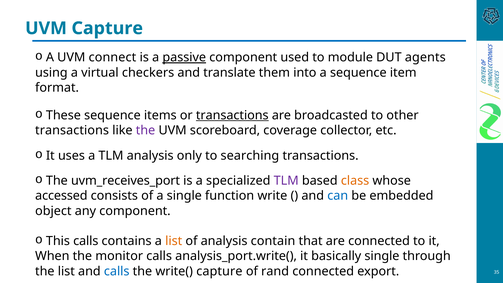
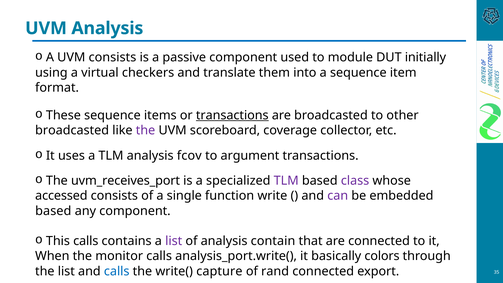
UVM Capture: Capture -> Analysis
UVM connect: connect -> consists
passive underline: present -> none
agents: agents -> initially
transactions at (72, 130): transactions -> broadcasted
only: only -> fcov
searching: searching -> argument
class colour: orange -> purple
can colour: blue -> purple
object at (53, 211): object -> based
list at (174, 241) colour: orange -> purple
basically single: single -> colors
